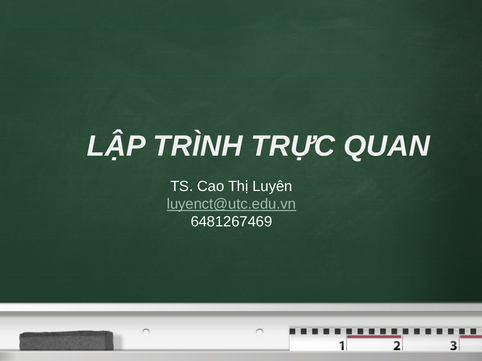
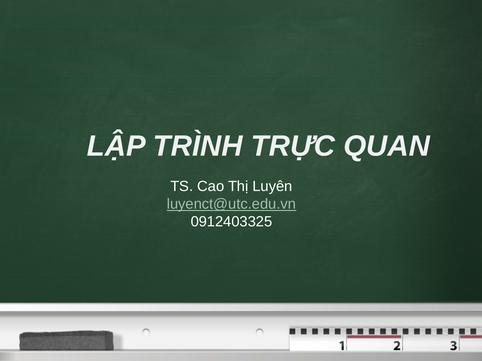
6481267469: 6481267469 -> 0912403325
